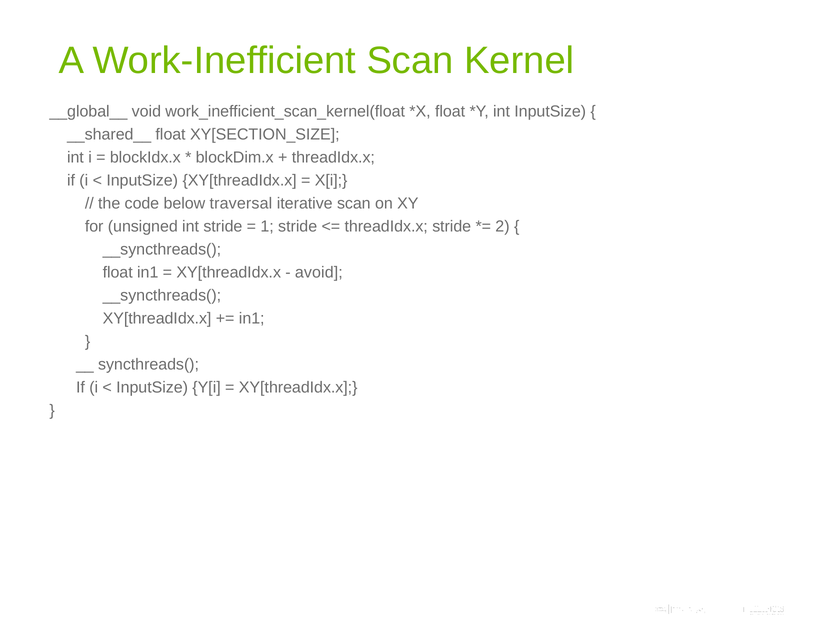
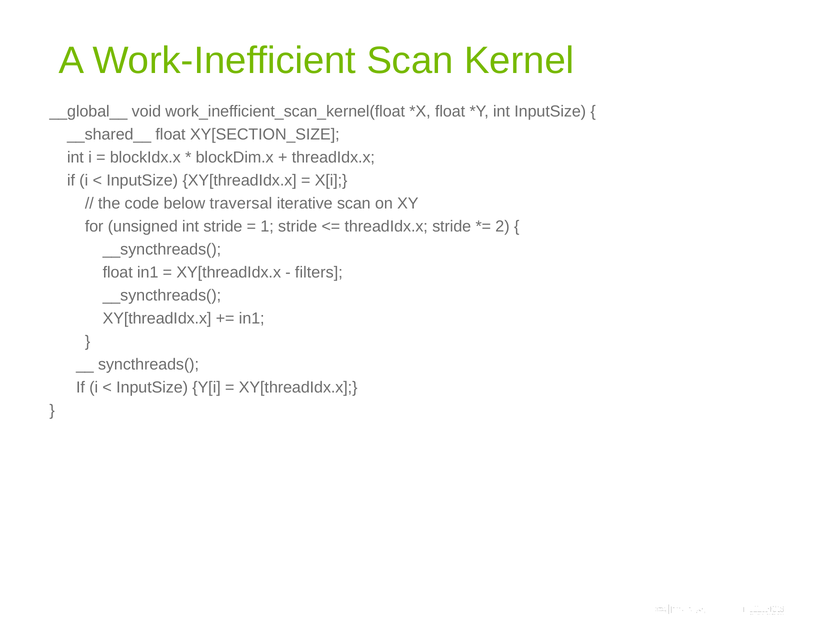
avoid: avoid -> filters
